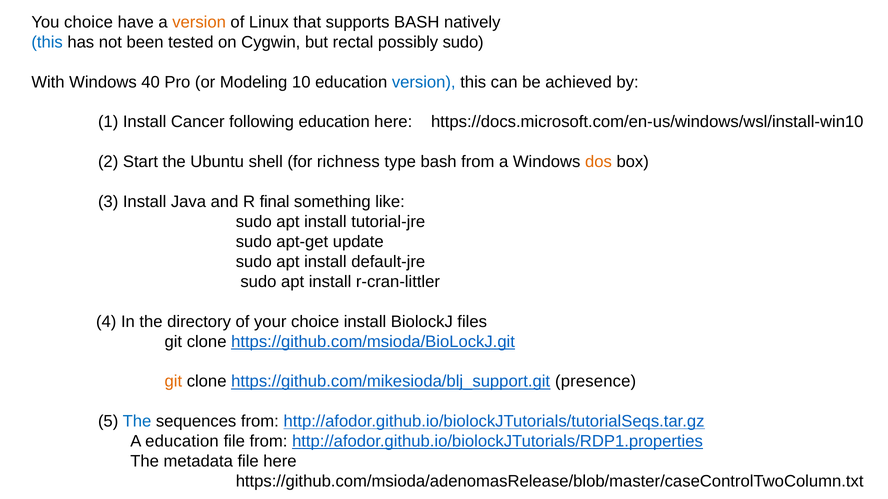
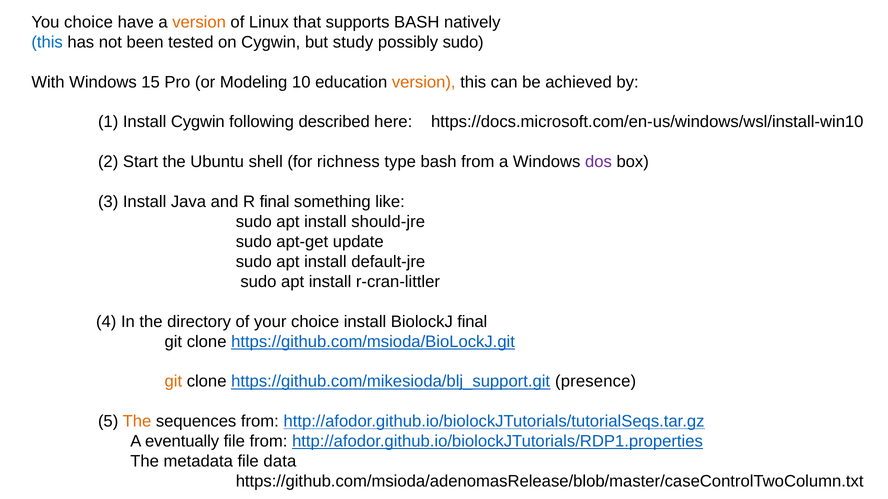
rectal: rectal -> study
40: 40 -> 15
version at (424, 82) colour: blue -> orange
Install Cancer: Cancer -> Cygwin
following education: education -> described
dos colour: orange -> purple
tutorial-jre: tutorial-jre -> should-jre
BiolockJ files: files -> final
The at (137, 422) colour: blue -> orange
A education: education -> eventually
file here: here -> data
